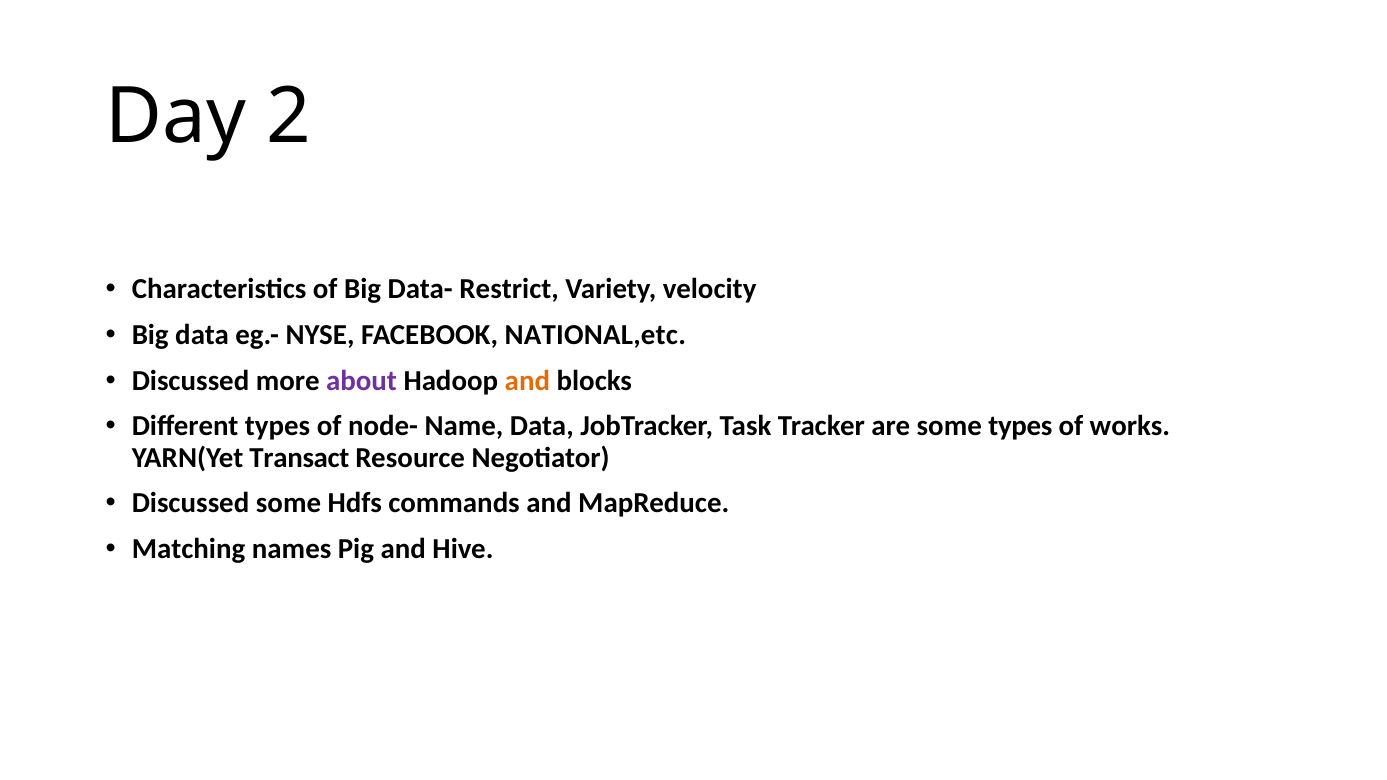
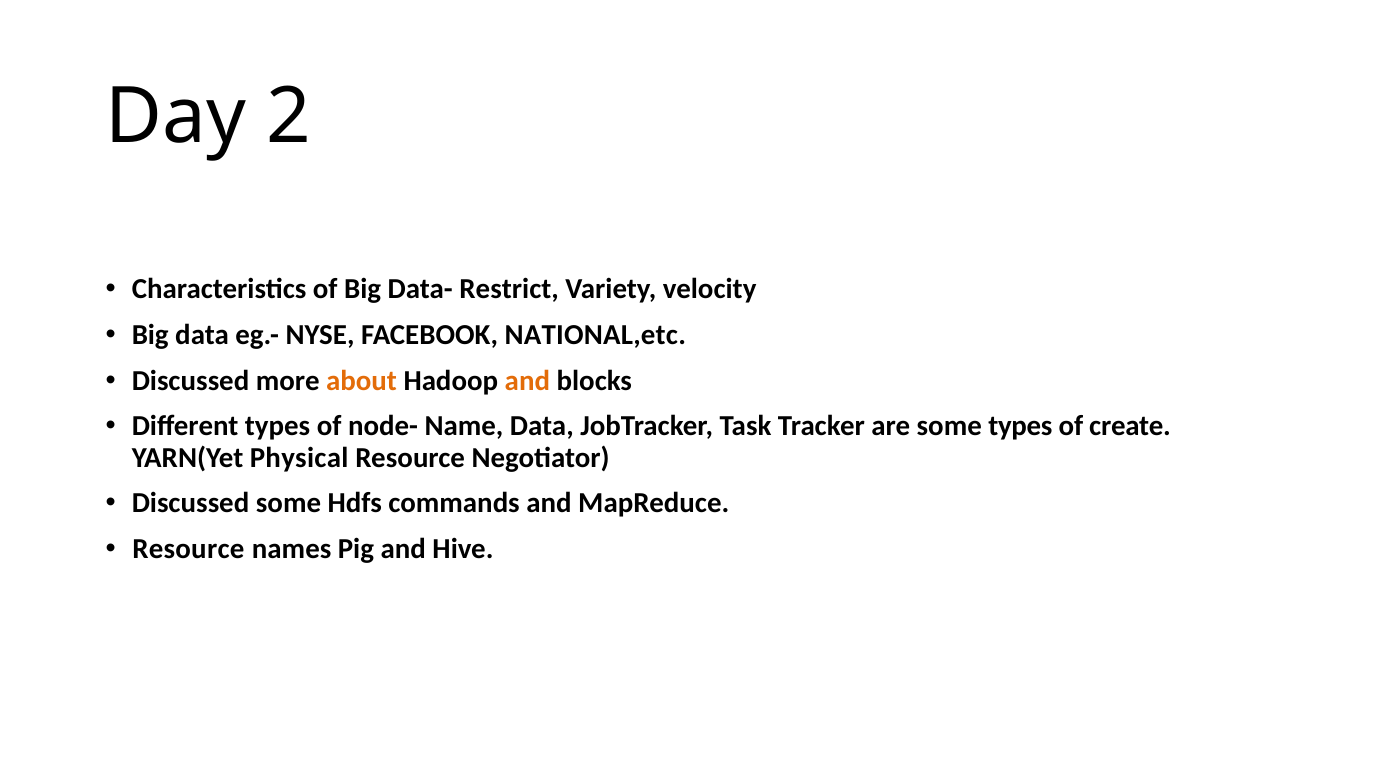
about colour: purple -> orange
works: works -> create
Transact: Transact -> Physical
Matching at (189, 549): Matching -> Resource
